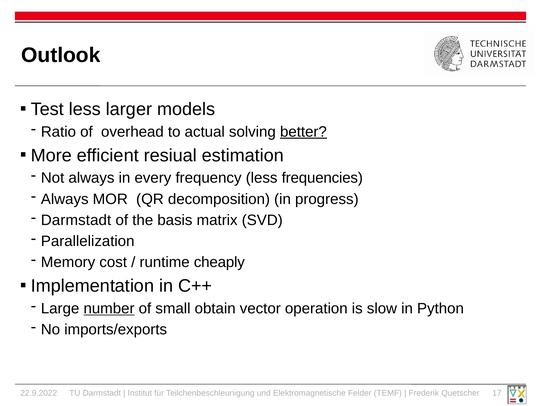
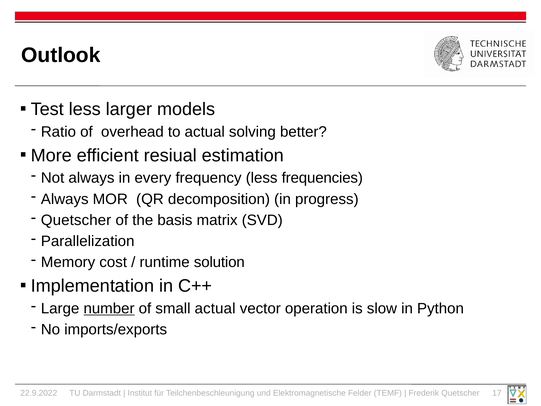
better underline: present -> none
Darmstadt at (76, 220): Darmstadt -> Quetscher
cheaply: cheaply -> solution
small obtain: obtain -> actual
